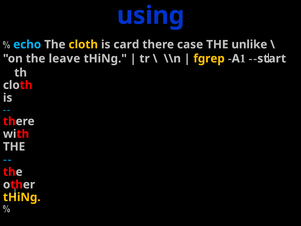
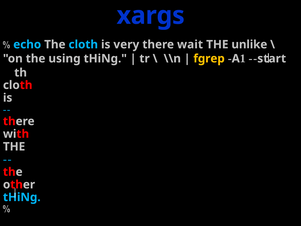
using: using -> xargs
cloth at (83, 44) colour: yellow -> light blue
card: card -> very
case: case -> wait
leave: leave -> using
tHiNg at (22, 197) colour: yellow -> light blue
